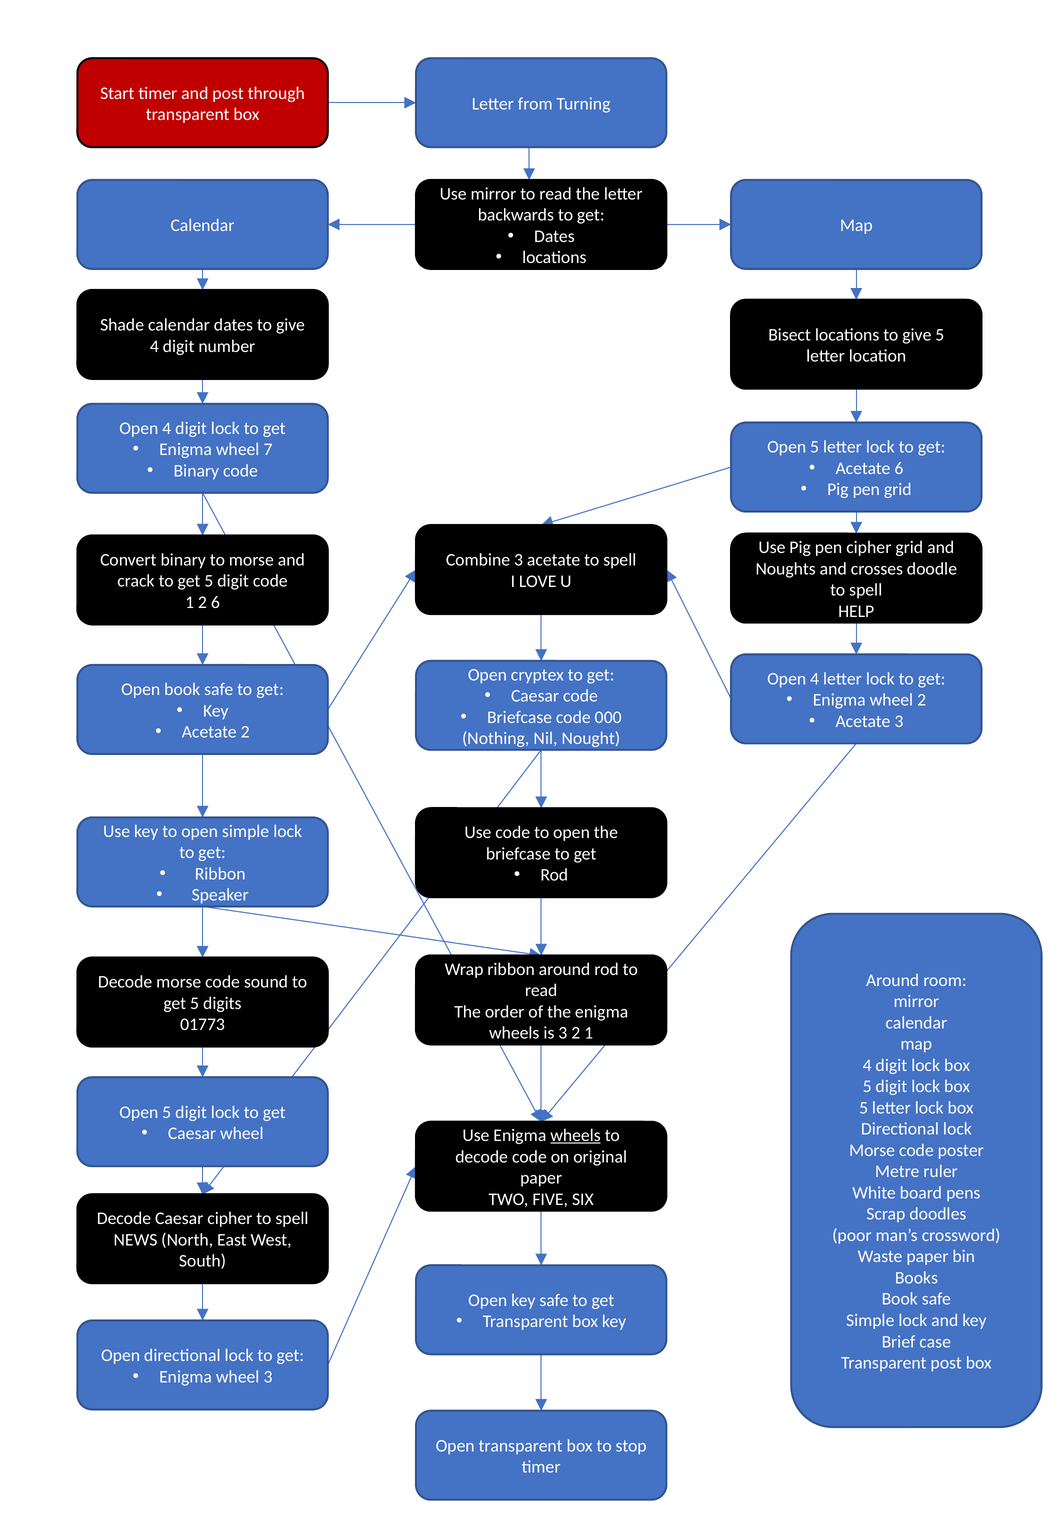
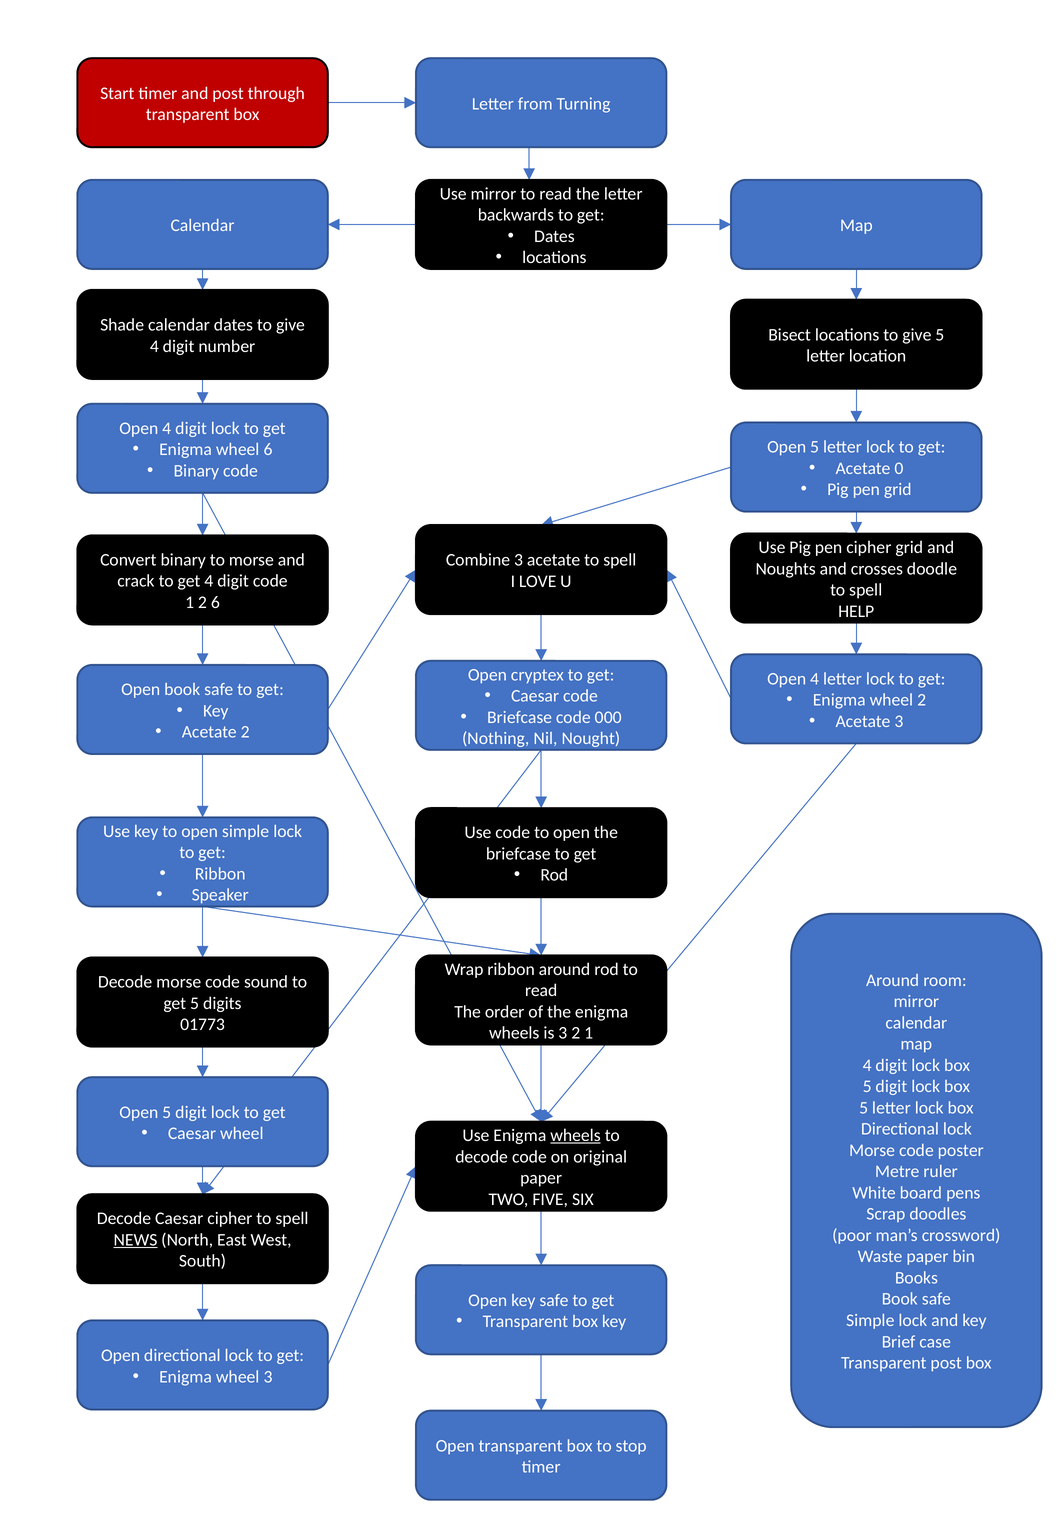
wheel 7: 7 -> 6
Acetate 6: 6 -> 0
crack to get 5: 5 -> 4
NEWS underline: none -> present
